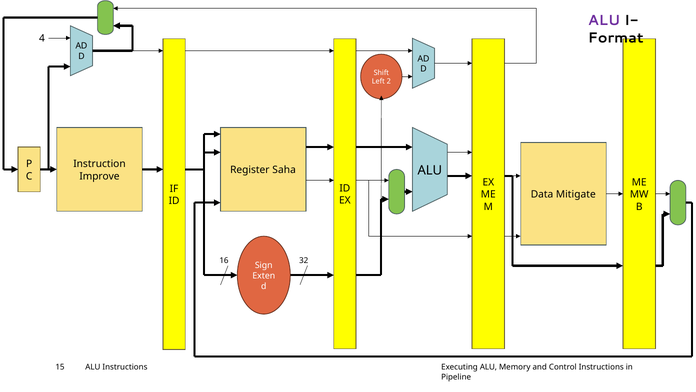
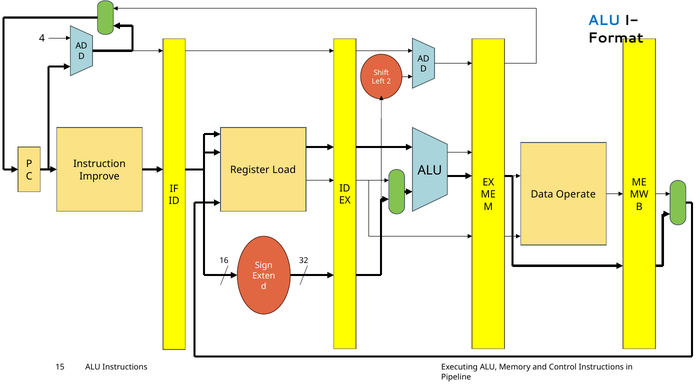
ALU at (604, 21) colour: purple -> blue
Saha: Saha -> Load
Mitigate: Mitigate -> Operate
